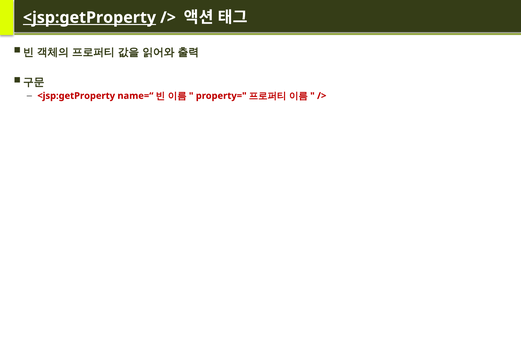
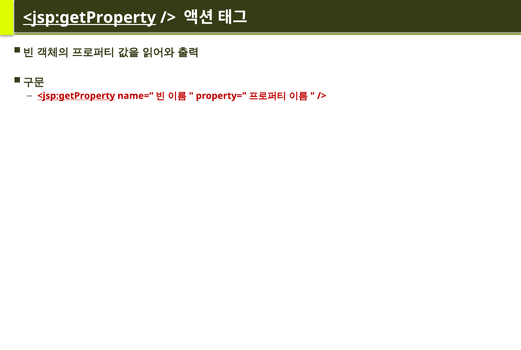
<jsp:getProperty at (76, 96) underline: none -> present
